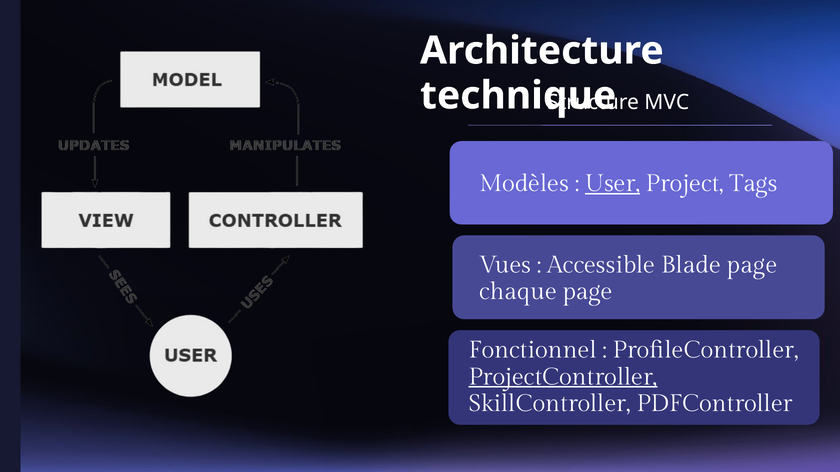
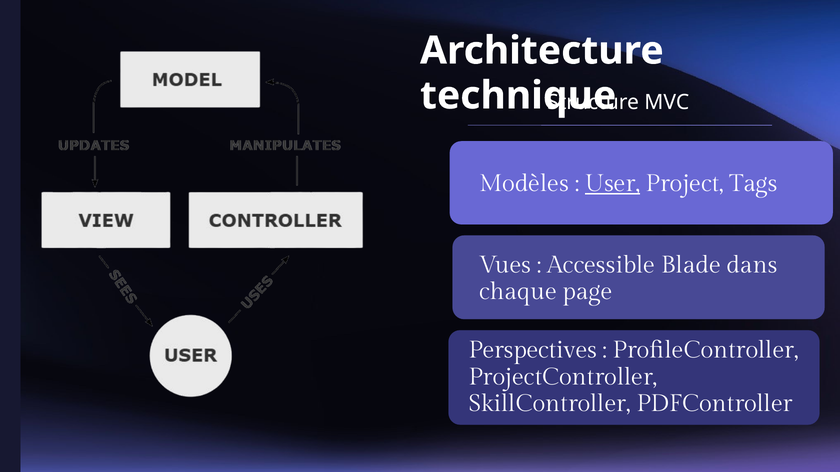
Blade page: page -> dans
Fonctionnel: Fonctionnel -> Perspectives
ProjectController underline: present -> none
